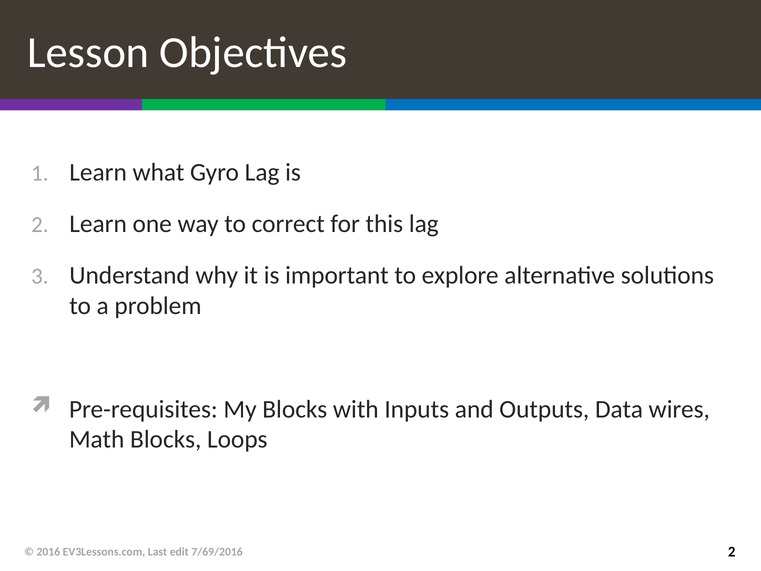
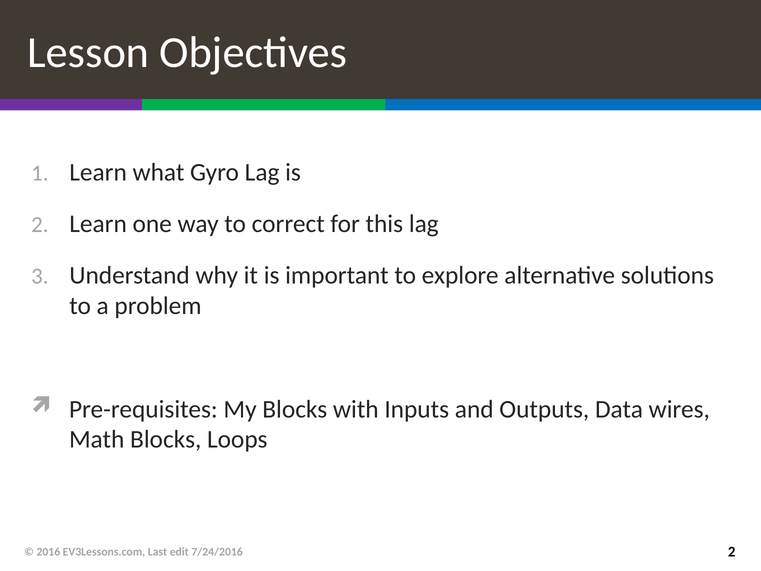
7/69/2016: 7/69/2016 -> 7/24/2016
